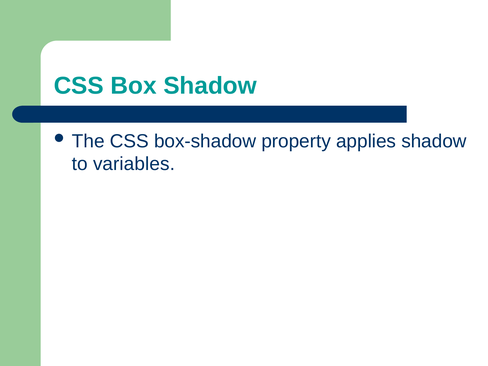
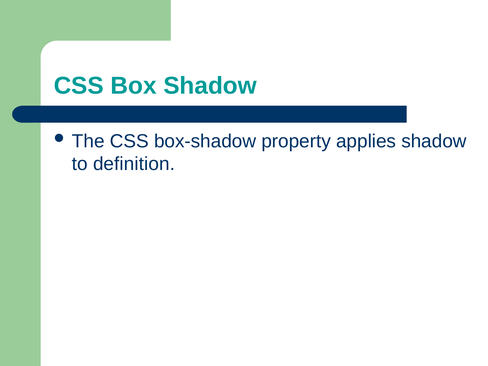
variables: variables -> definition
